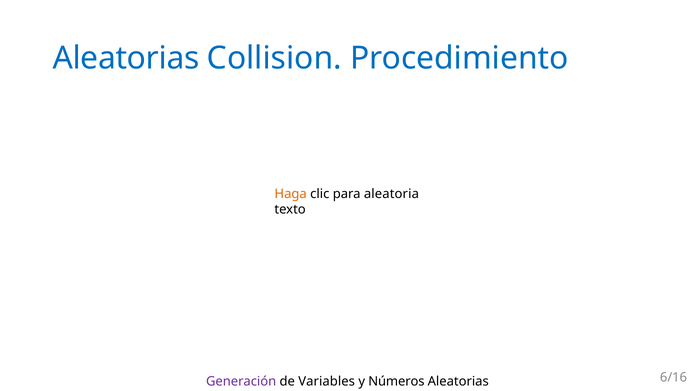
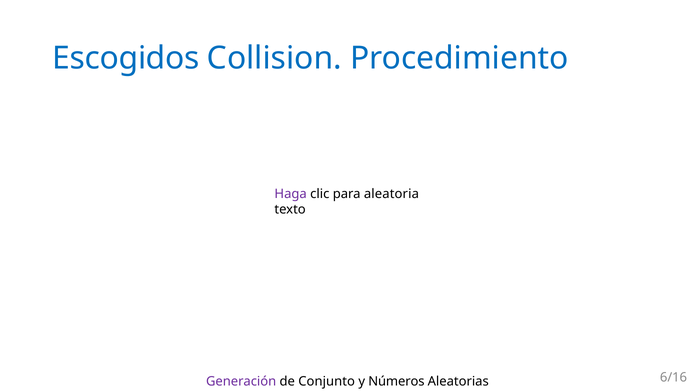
Aleatorias at (126, 58): Aleatorias -> Escogidos
Haga colour: orange -> purple
Variables: Variables -> Conjunto
